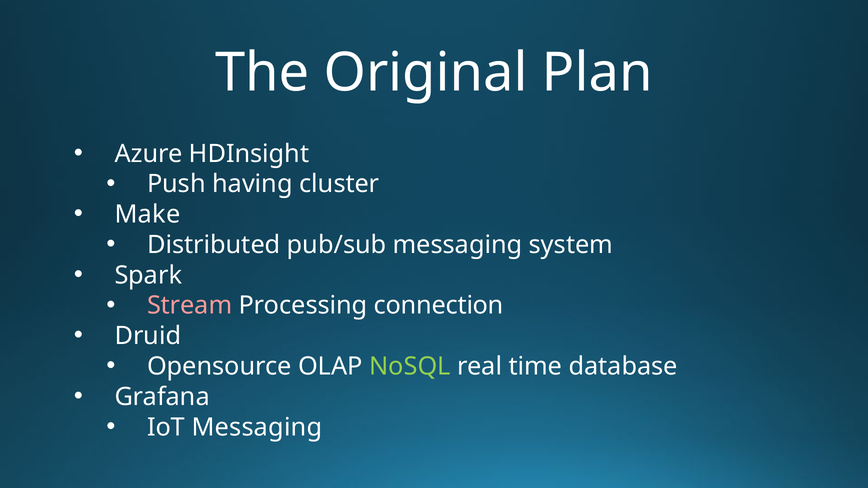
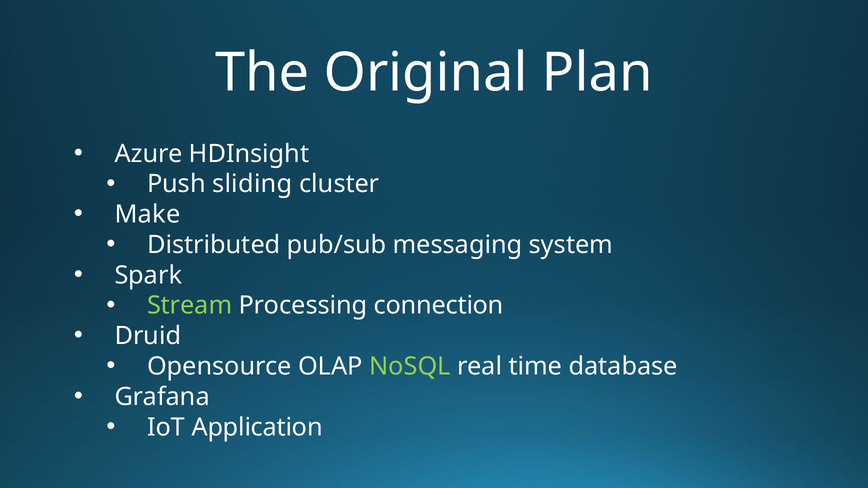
having: having -> sliding
Stream colour: pink -> light green
IoT Messaging: Messaging -> Application
